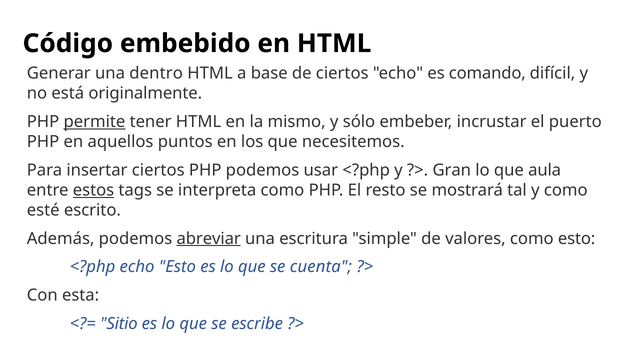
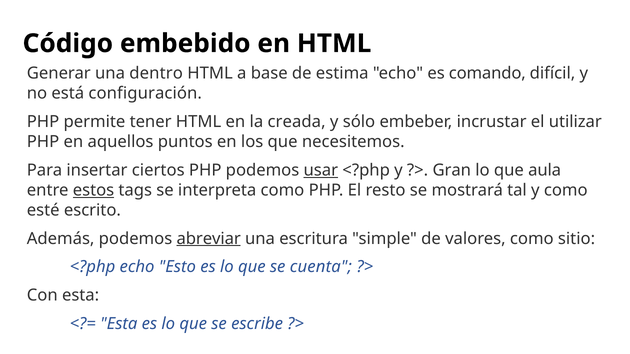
de ciertos: ciertos -> estima
originalmente: originalmente -> configuración
permite underline: present -> none
mismo: mismo -> creada
puerto: puerto -> utilizar
usar underline: none -> present
como esto: esto -> sitio
Sitio at (119, 324): Sitio -> Esta
